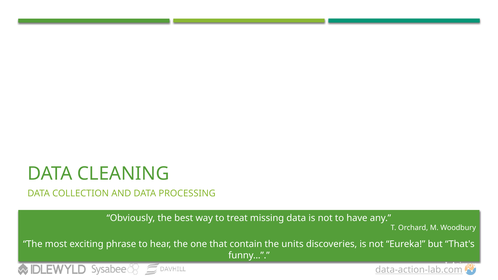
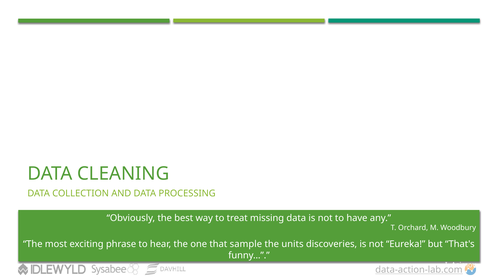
contain: contain -> sample
